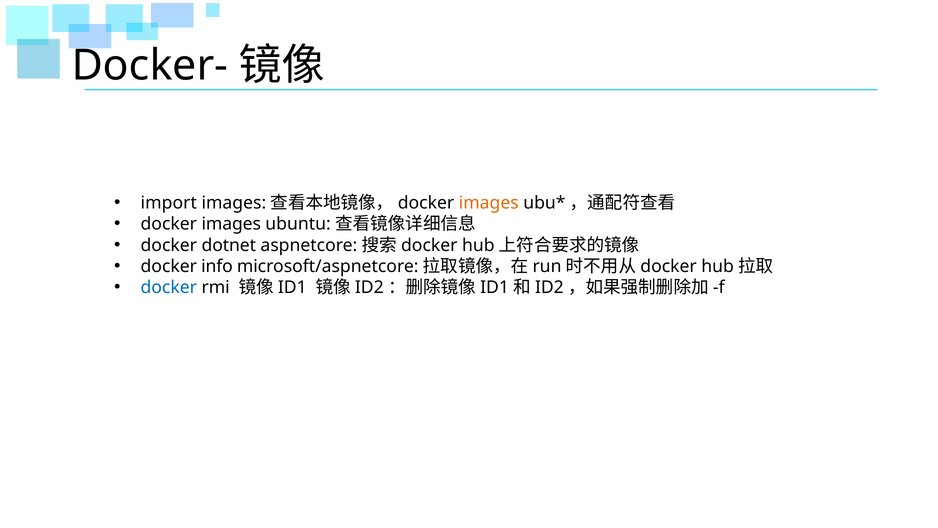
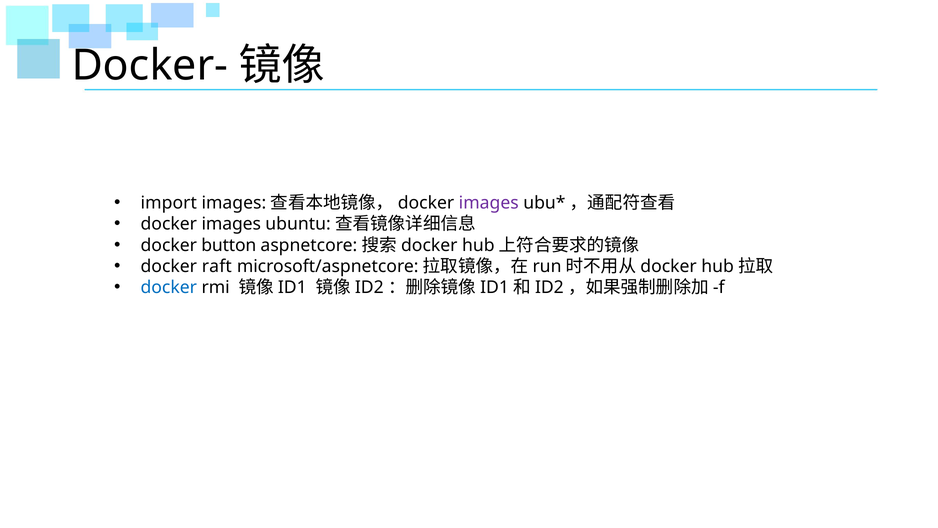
images at (489, 203) colour: orange -> purple
dotnet: dotnet -> button
info: info -> raft
